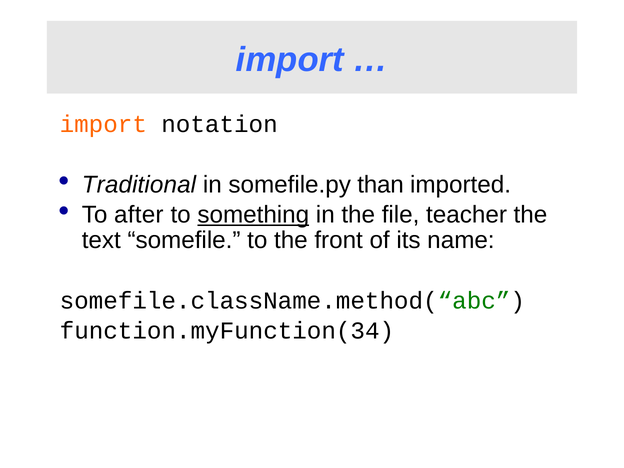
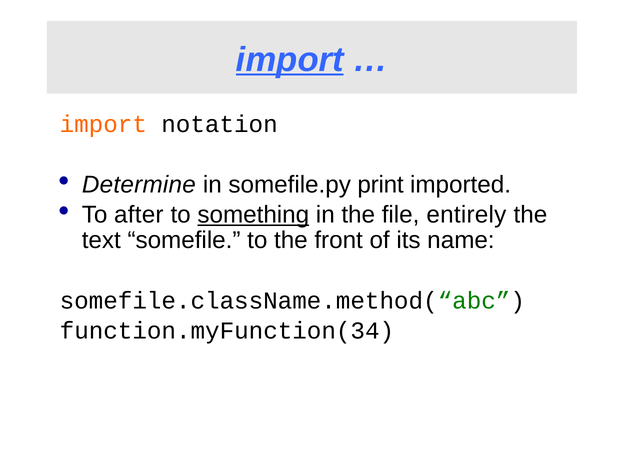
import at (290, 60) underline: none -> present
Traditional: Traditional -> Determine
than: than -> print
teacher: teacher -> entirely
